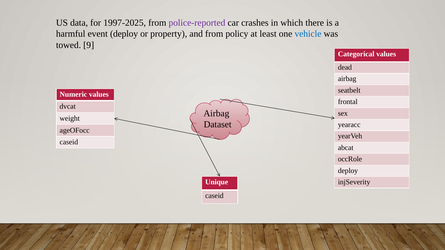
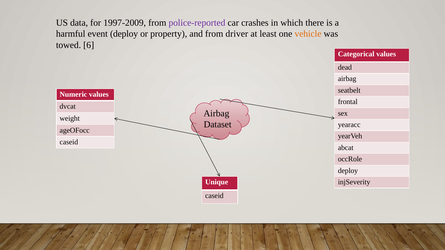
1997-2025: 1997-2025 -> 1997-2009
policy: policy -> driver
vehicle colour: blue -> orange
9: 9 -> 6
